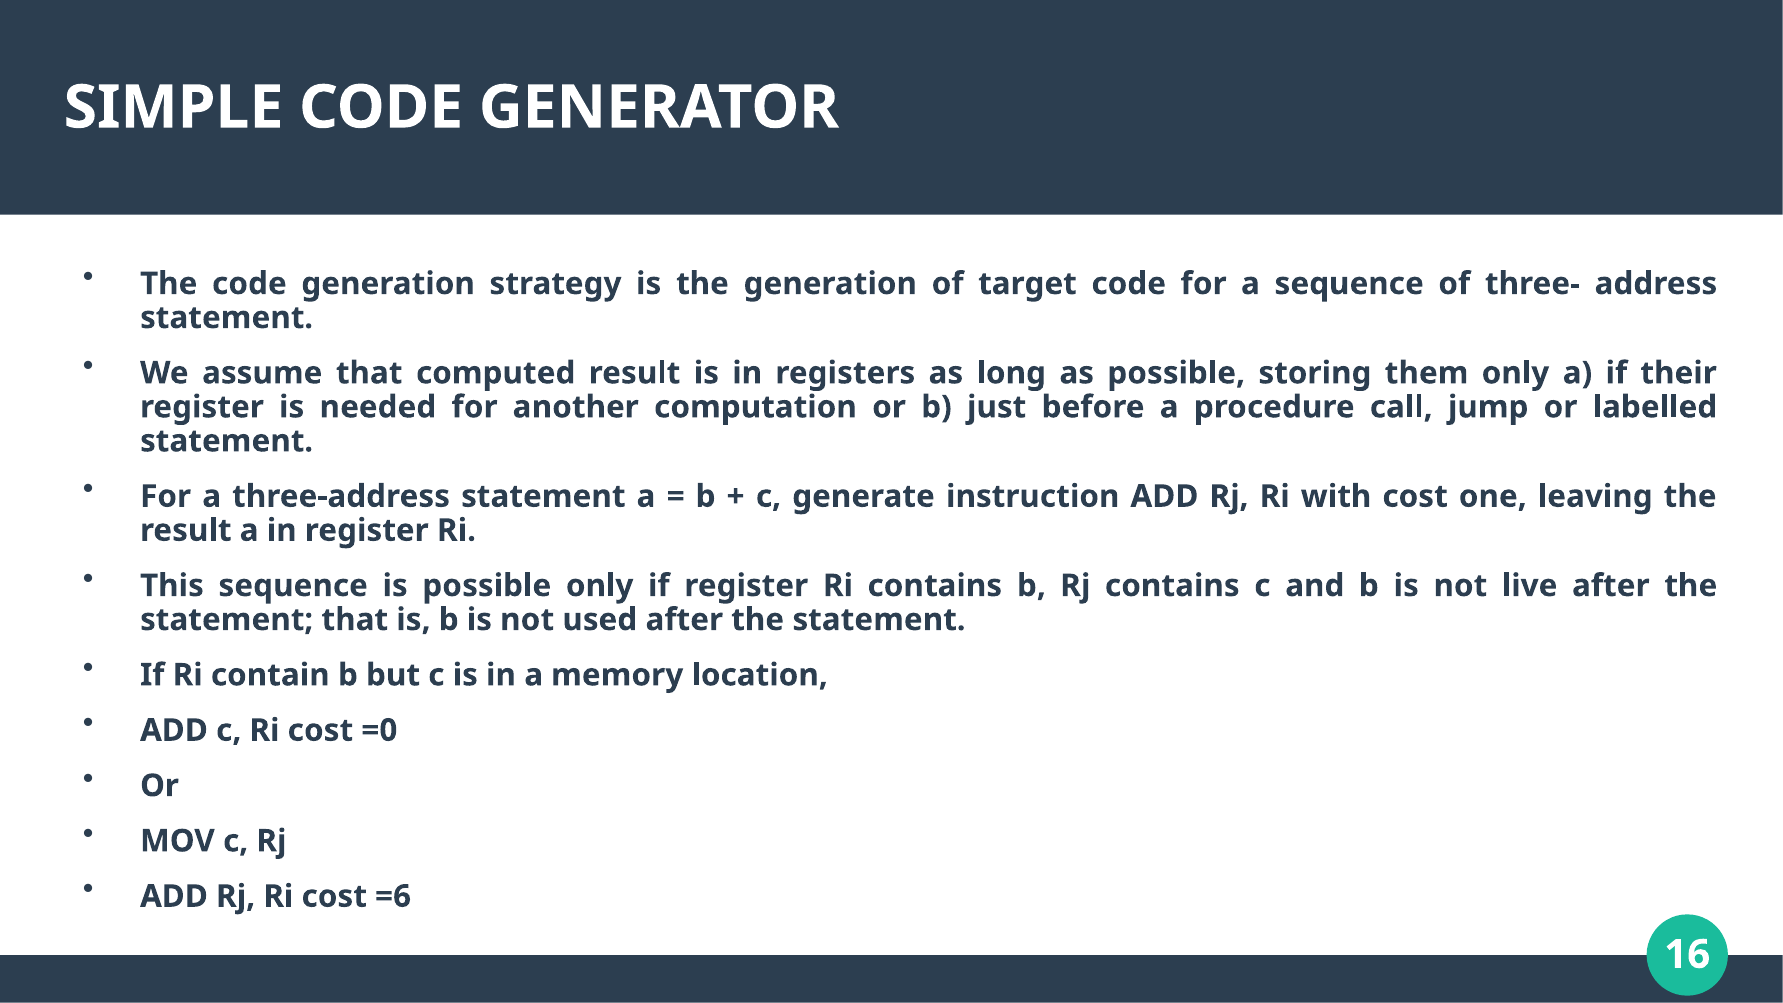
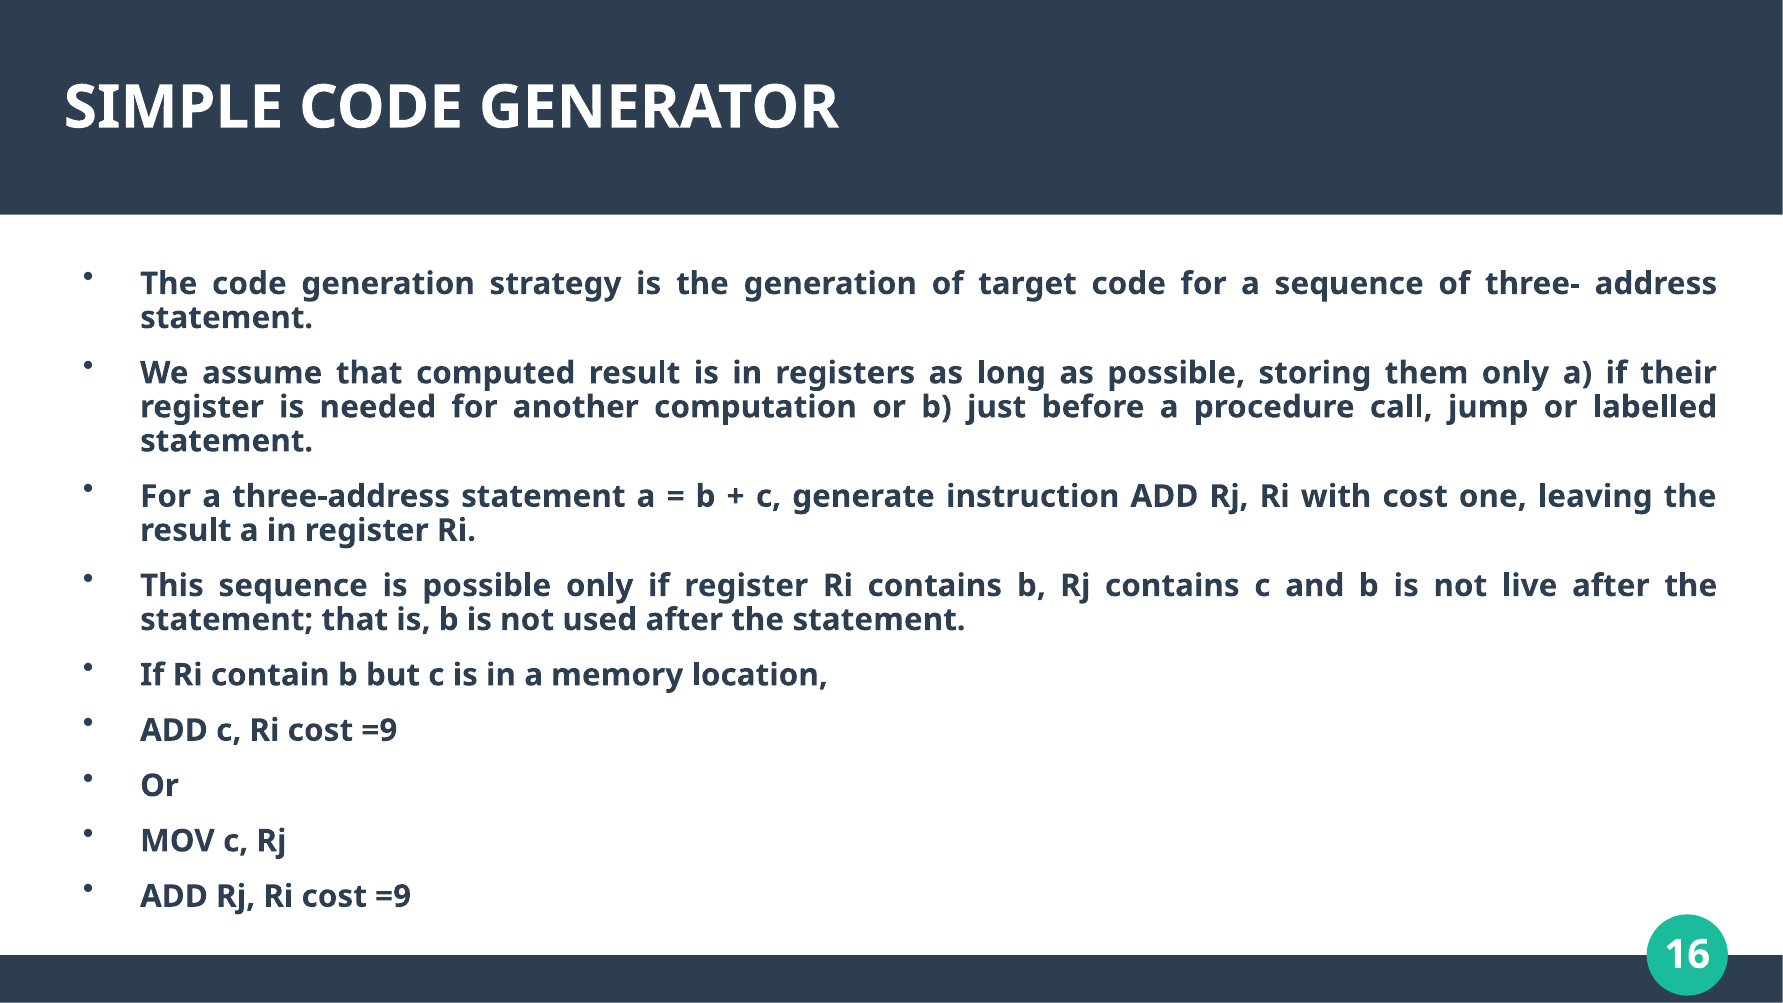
c Ri cost =0: =0 -> =9
Rj Ri cost =6: =6 -> =9
